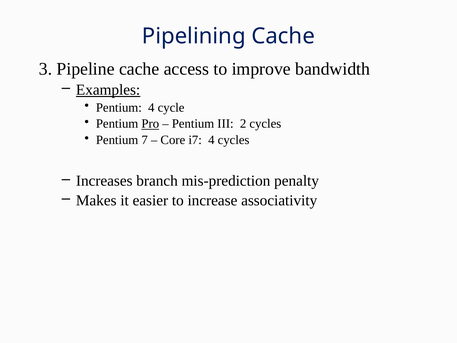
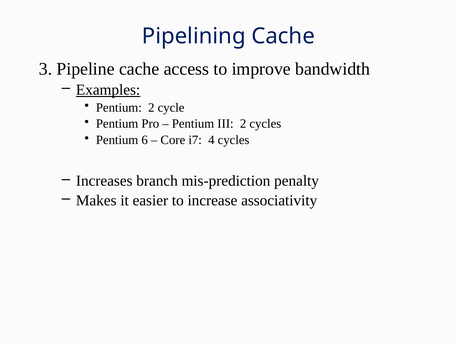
Pentium 4: 4 -> 2
Pro underline: present -> none
7: 7 -> 6
